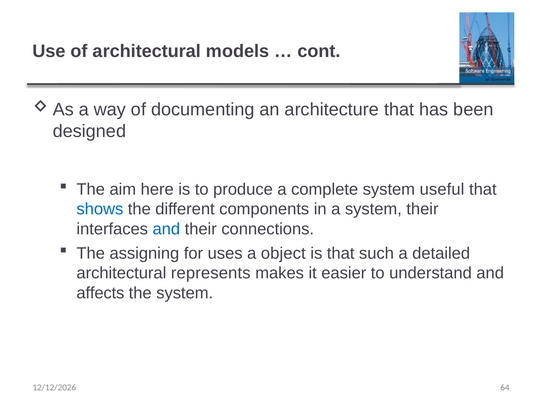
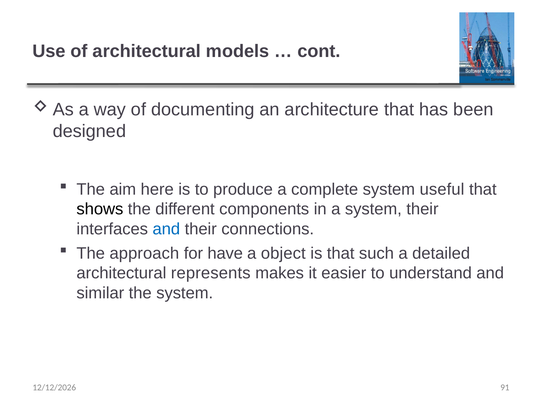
shows colour: blue -> black
assigning: assigning -> approach
uses: uses -> have
affects: affects -> similar
64: 64 -> 91
